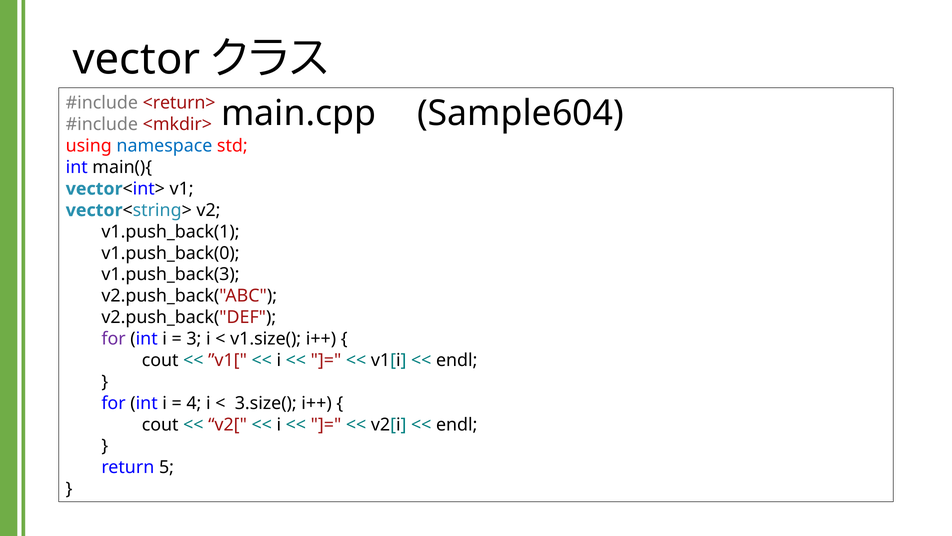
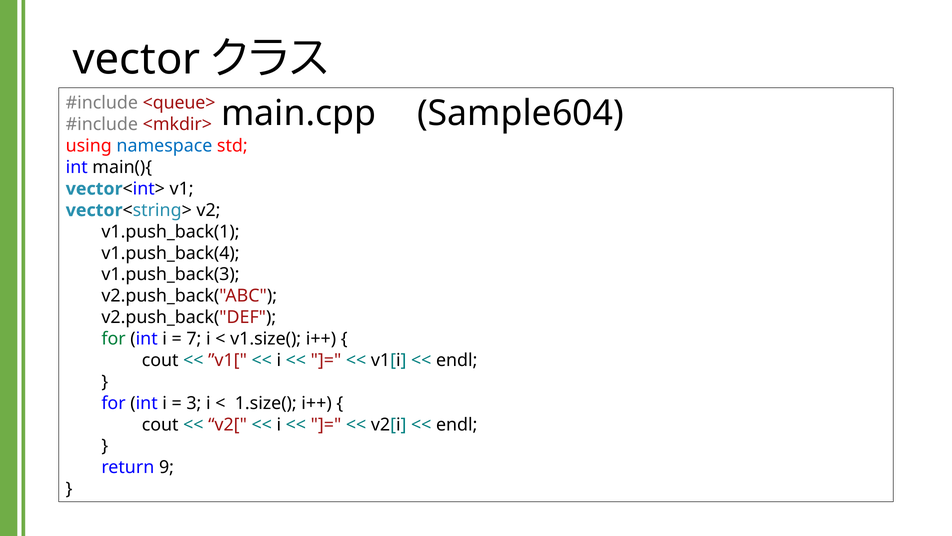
<return>: <return> -> <queue>
v1.push_back(0: v1.push_back(0 -> v1.push_back(4
for at (114, 339) colour: purple -> green
3: 3 -> 7
4: 4 -> 3
3.size(: 3.size( -> 1.size(
5: 5 -> 9
